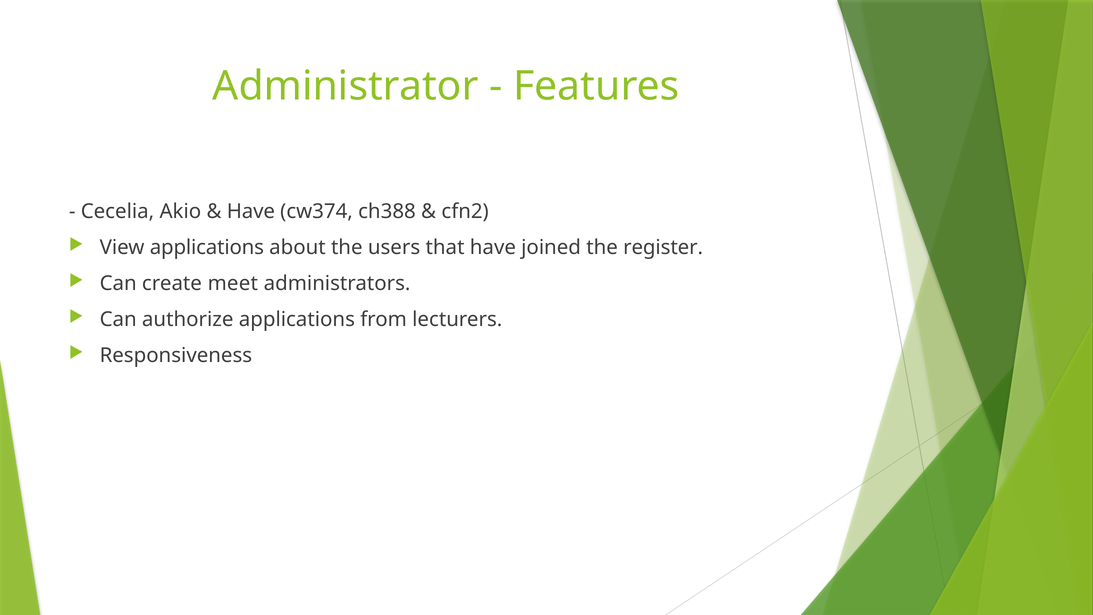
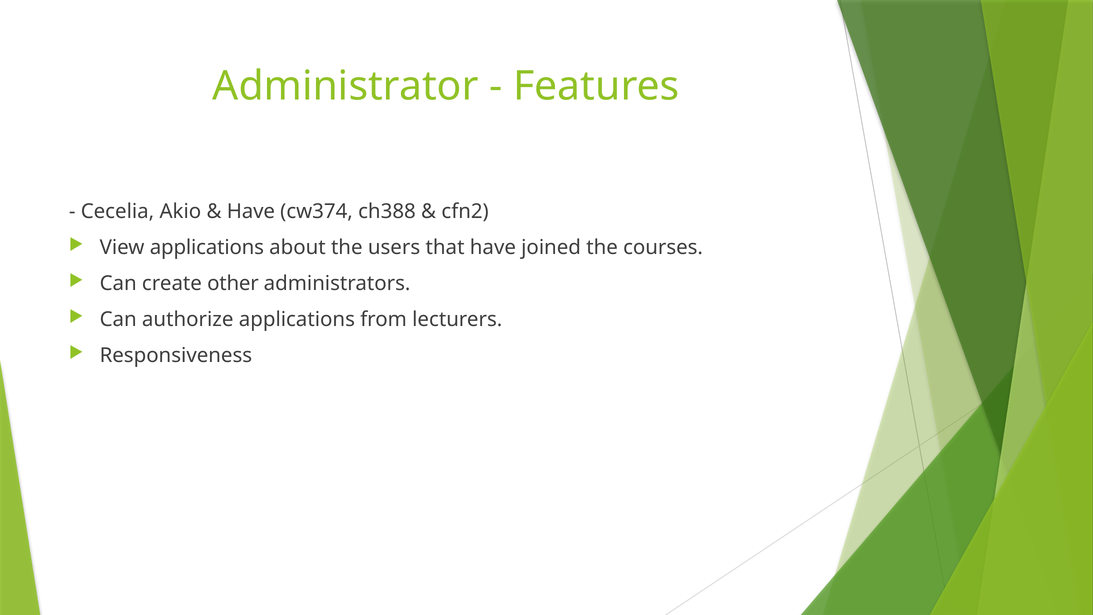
register: register -> courses
meet: meet -> other
